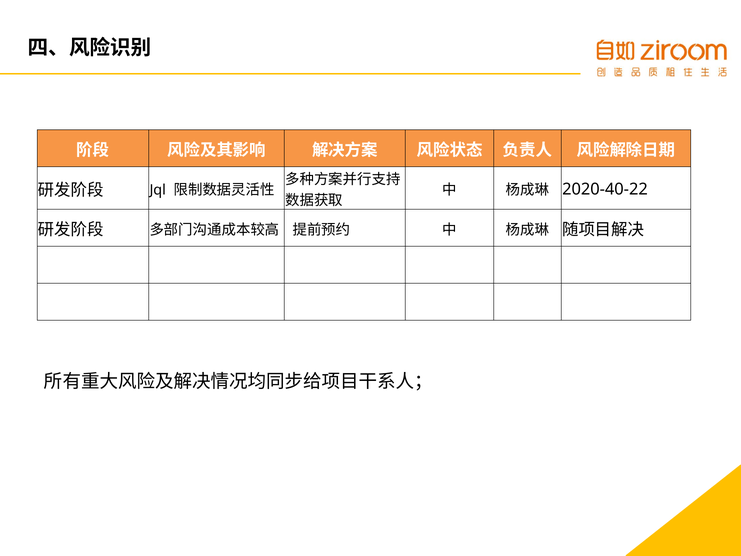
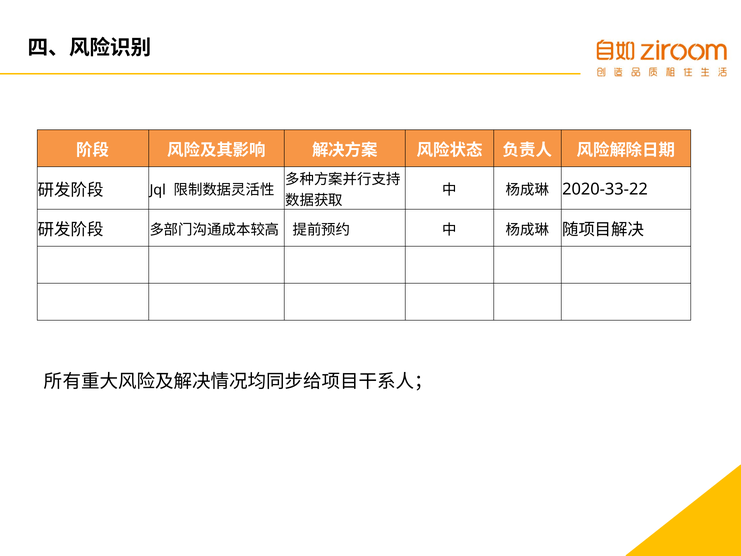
2020-40-22: 2020-40-22 -> 2020-33-22
